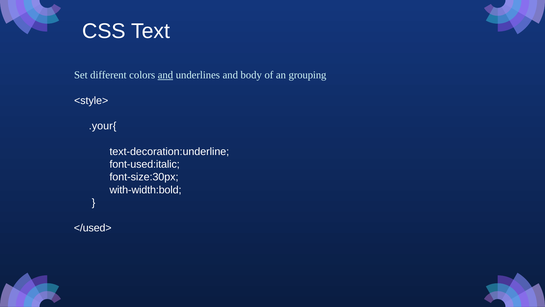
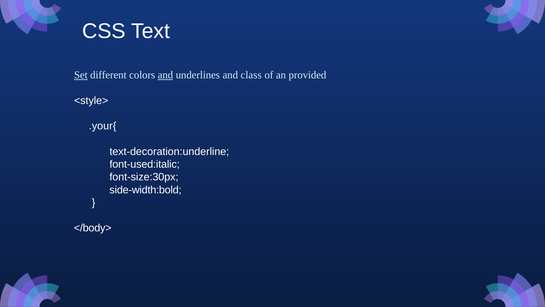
Set underline: none -> present
body: body -> class
grouping: grouping -> provided
with-width:bold: with-width:bold -> side-width:bold
</used>: </used> -> </body>
